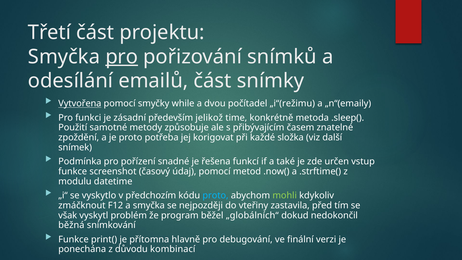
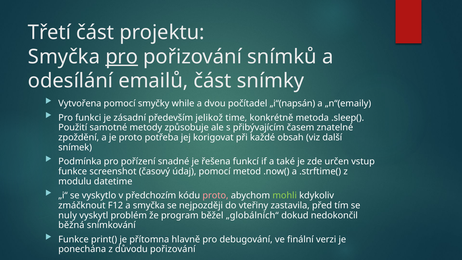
Vytvořena underline: present -> none
„i“(režimu: „i“(režimu -> „i“(napsán
složka: složka -> obsah
proto at (215, 195) colour: light blue -> pink
však: však -> nuly
důvodu kombinací: kombinací -> pořizování
